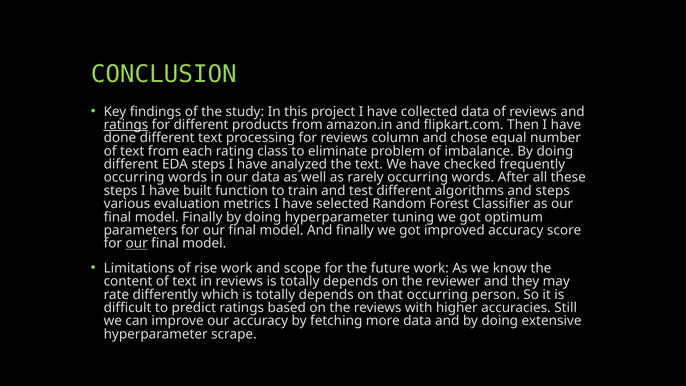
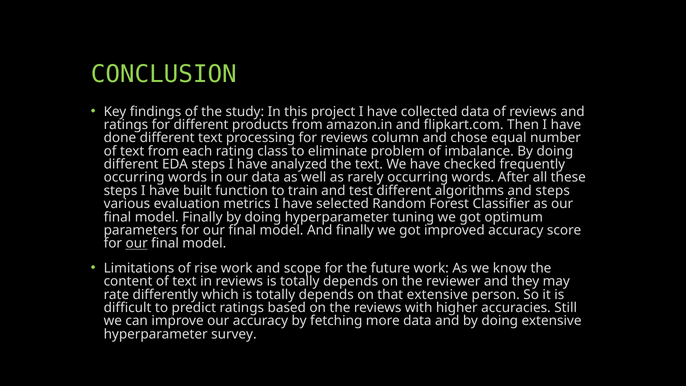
ratings at (126, 125) underline: present -> none
that occurring: occurring -> extensive
scrape: scrape -> survey
